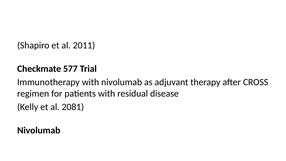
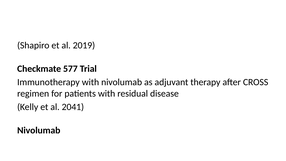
2011: 2011 -> 2019
2081: 2081 -> 2041
